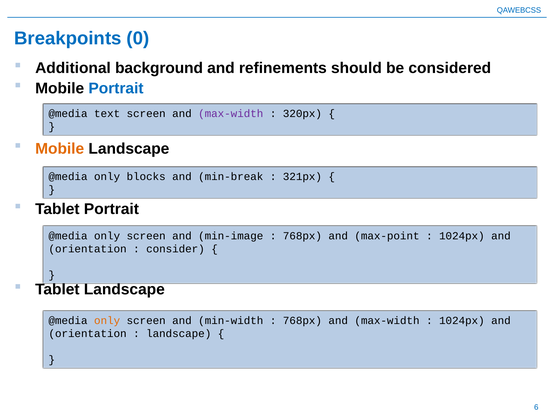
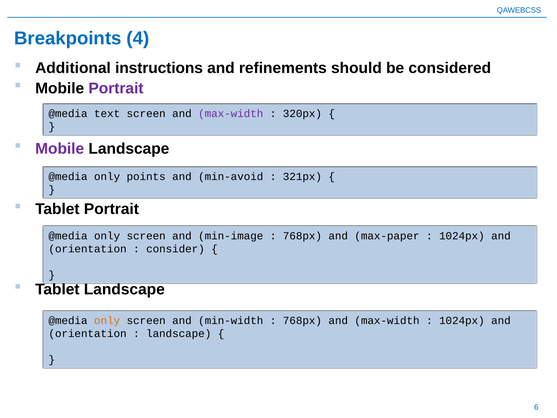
0: 0 -> 4
background: background -> instructions
Portrait at (116, 88) colour: blue -> purple
Mobile at (60, 149) colour: orange -> purple
blocks: blocks -> points
min-break: min-break -> min-avoid
max-point: max-point -> max-paper
